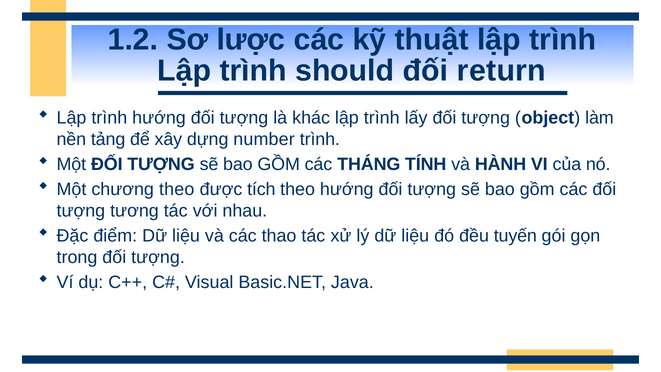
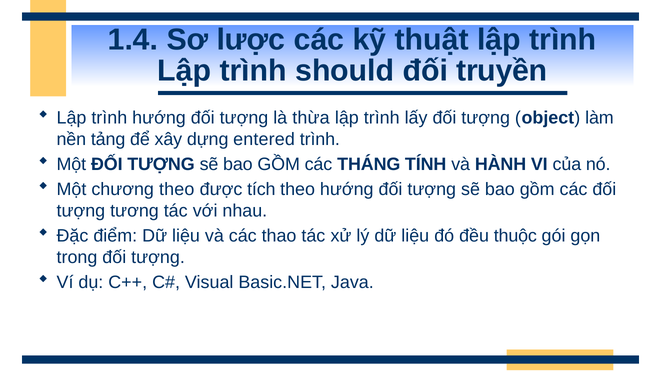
1.2: 1.2 -> 1.4
return: return -> truyền
khác: khác -> thừa
number: number -> entered
tuyến: tuyến -> thuộc
